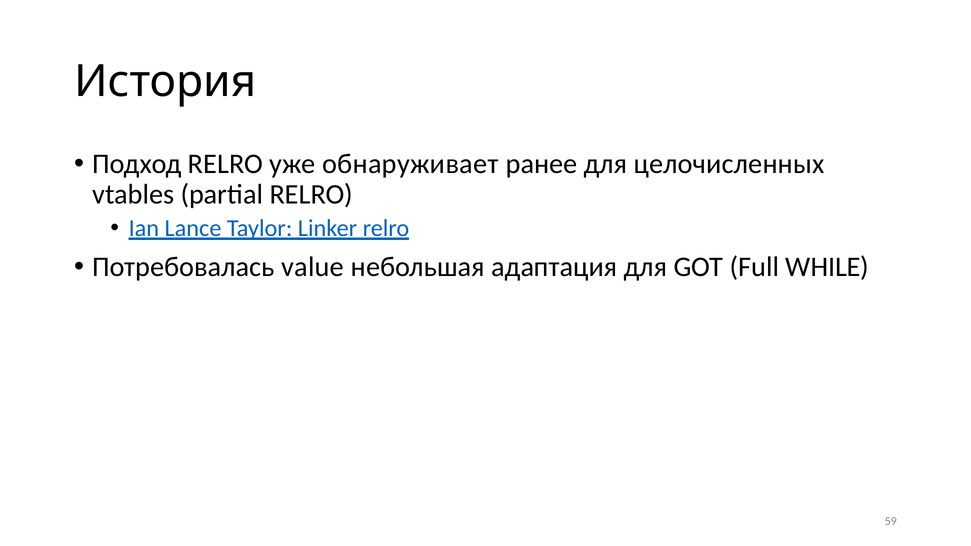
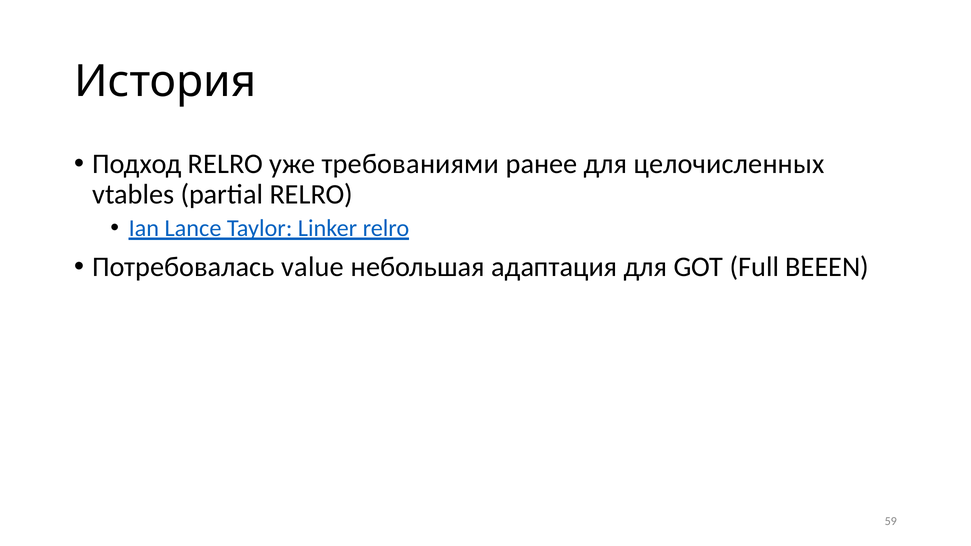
обнаруживает: обнаруживает -> требованиями
WHILE: WHILE -> BEEEN
